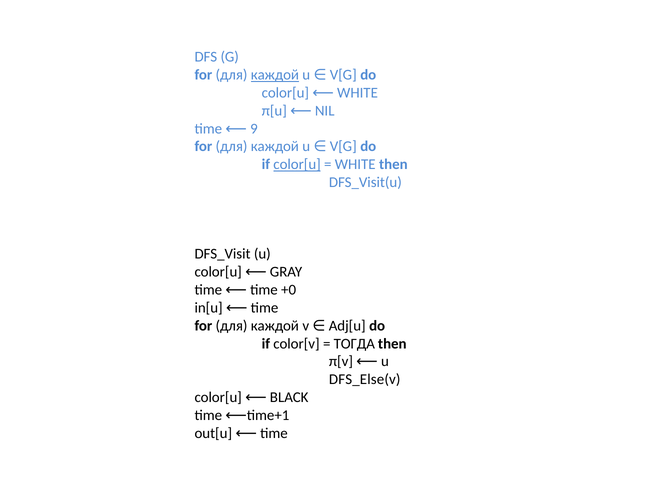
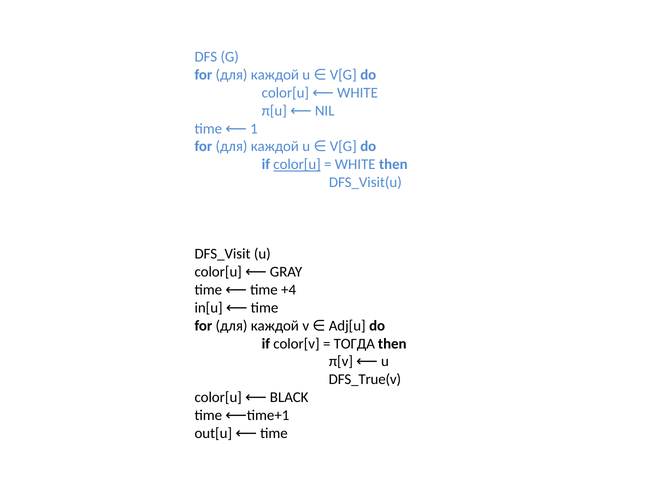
каждой at (275, 75) underline: present -> none
9: 9 -> 1
+0: +0 -> +4
DFS_Else(v: DFS_Else(v -> DFS_True(v
